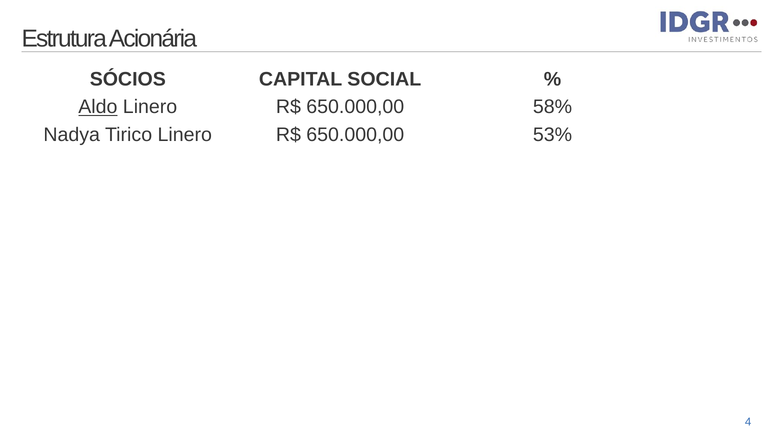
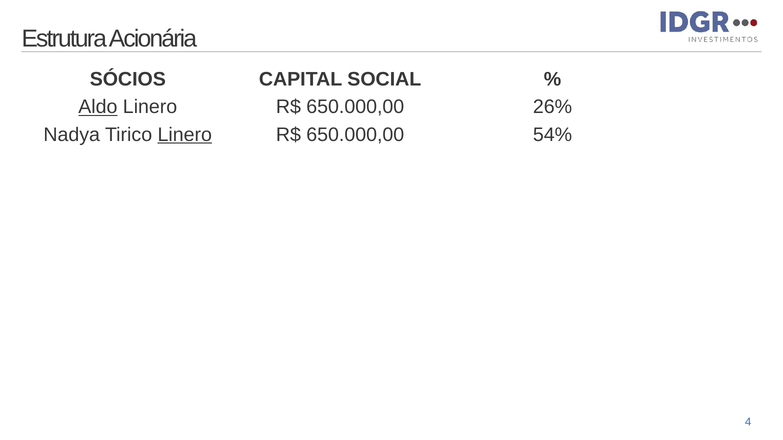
58%: 58% -> 26%
Linero at (185, 135) underline: none -> present
53%: 53% -> 54%
